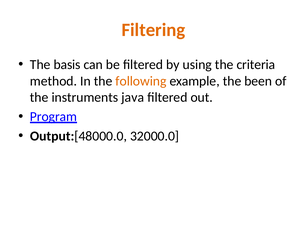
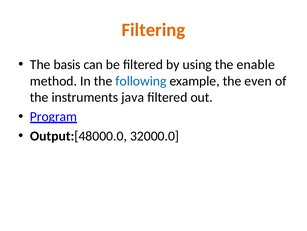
criteria: criteria -> enable
following colour: orange -> blue
been: been -> even
